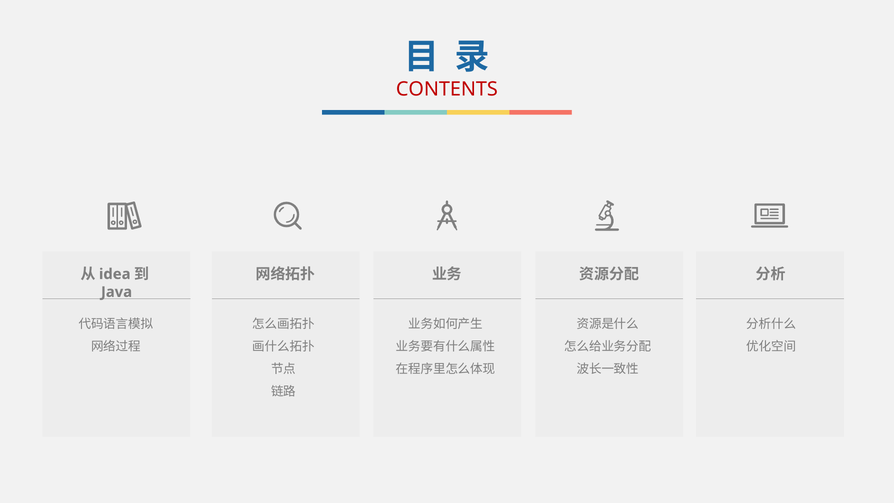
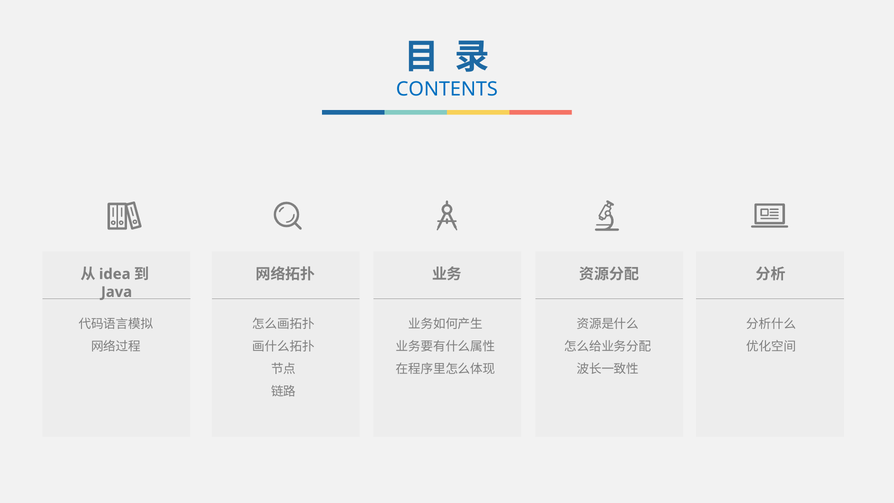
CONTENTS colour: red -> blue
